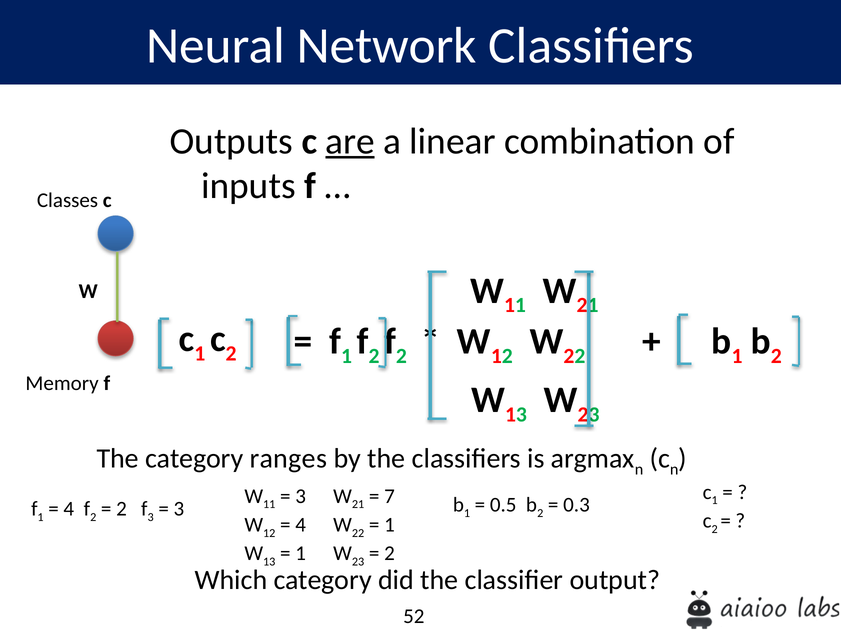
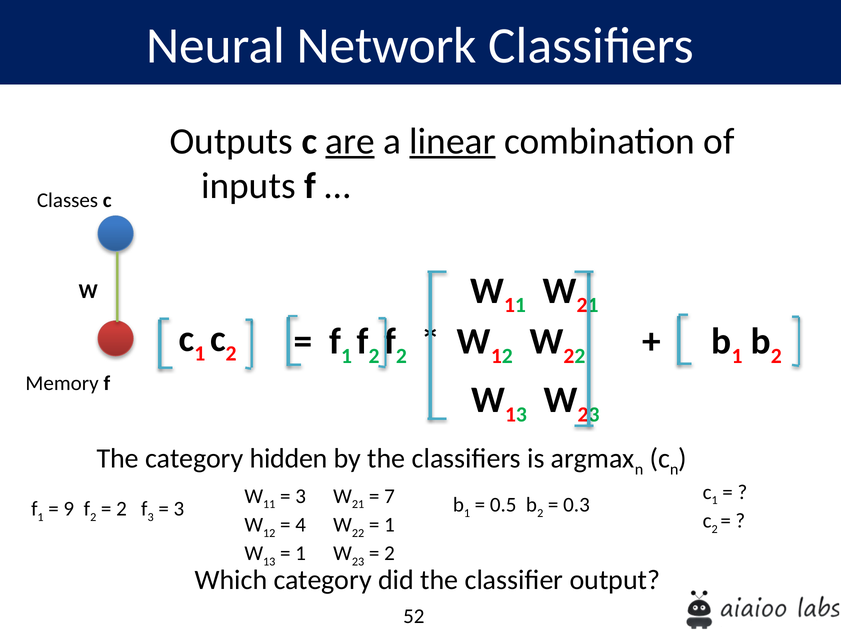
linear underline: none -> present
ranges: ranges -> hidden
4 at (69, 509): 4 -> 9
